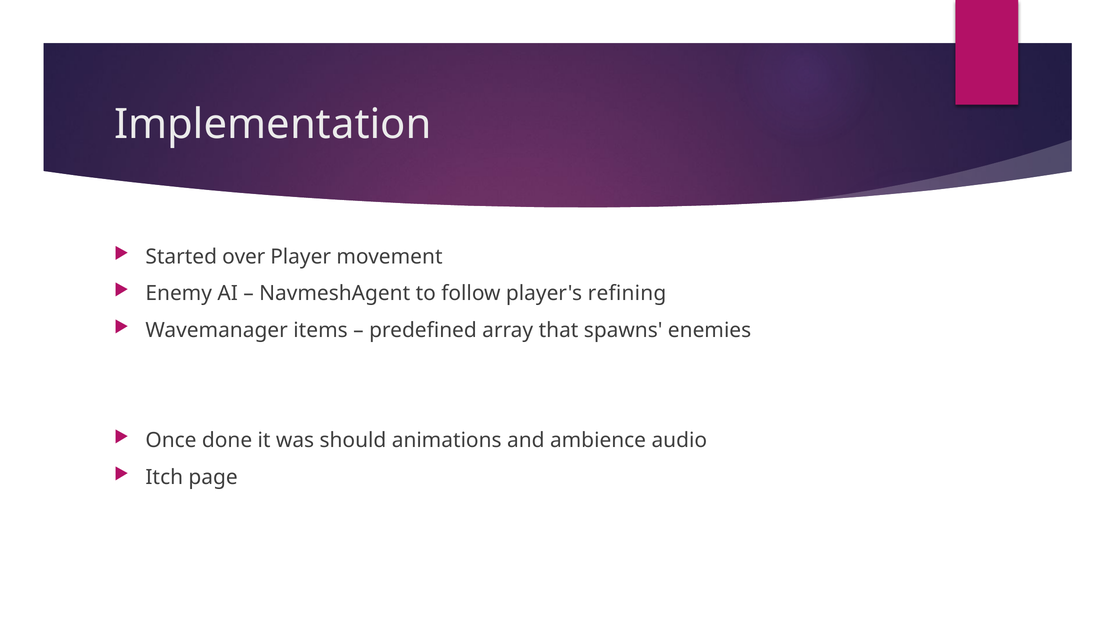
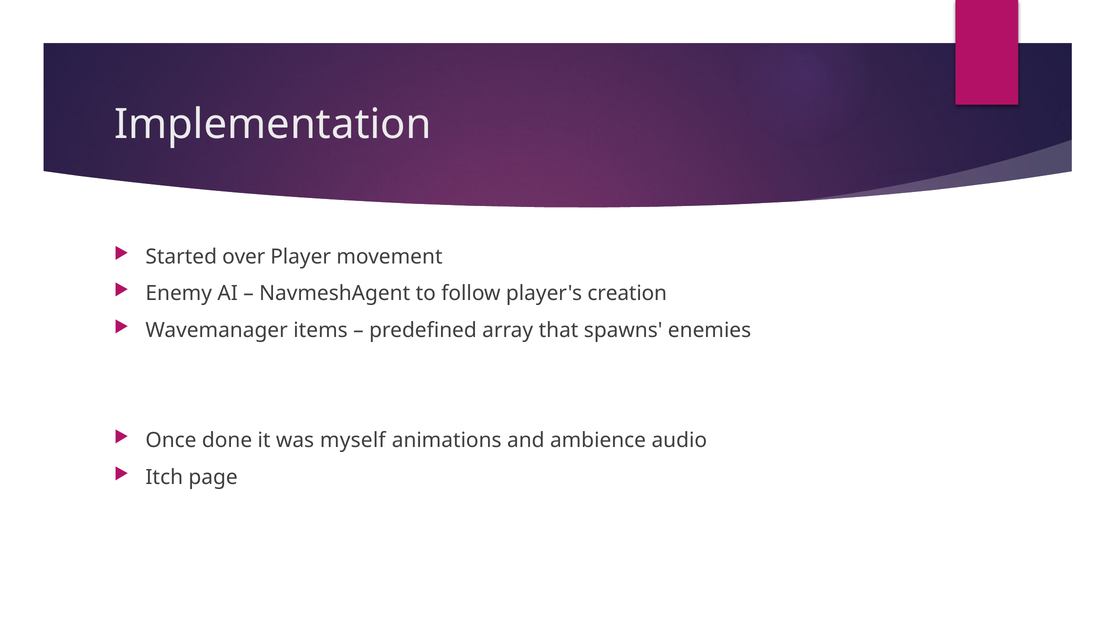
refining: refining -> creation
should: should -> myself
